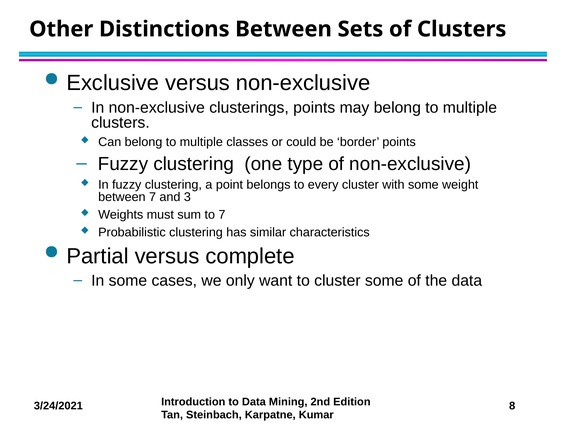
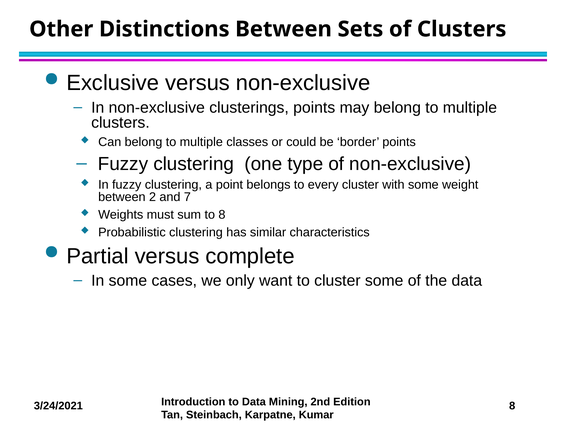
between 7: 7 -> 2
3: 3 -> 7
to 7: 7 -> 8
